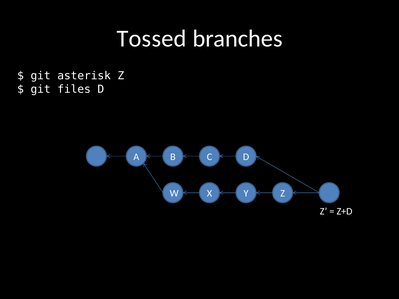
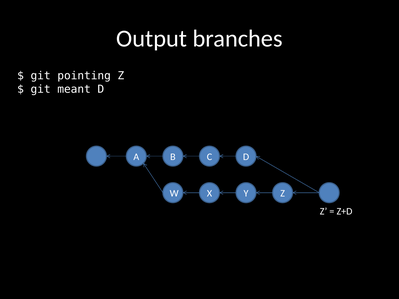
Tossed: Tossed -> Output
asterisk: asterisk -> pointing
files: files -> meant
